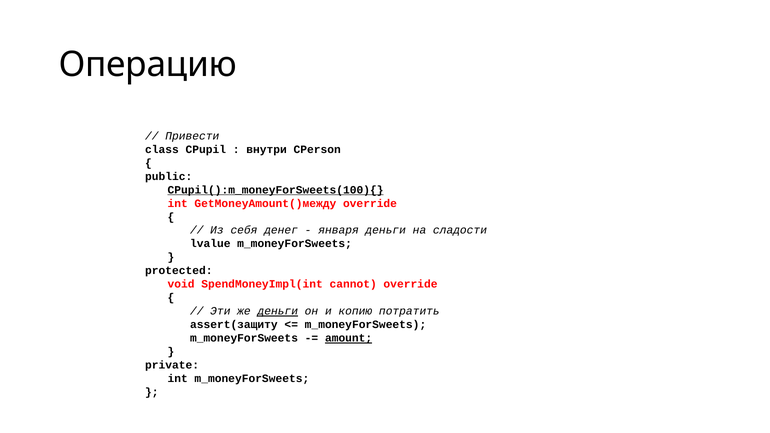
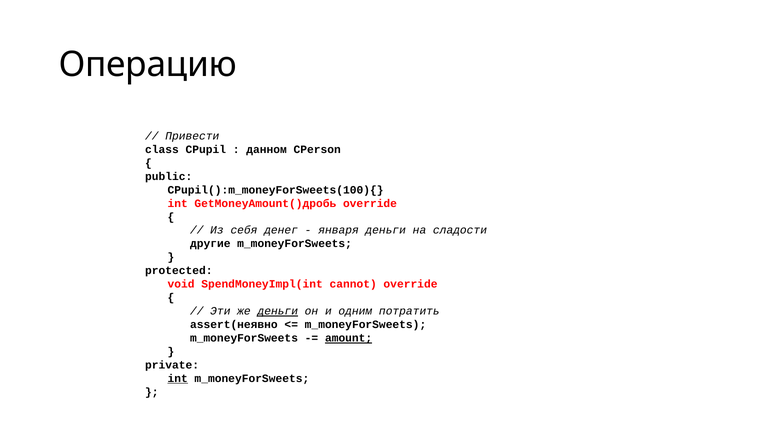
внутри: внутри -> данном
CPupil():m_moneyForSweets(100){ underline: present -> none
GetMoneyAmount()между: GetMoneyAmount()между -> GetMoneyAmount()дробь
lvalue: lvalue -> другие
копию: копию -> одним
assert(защиту: assert(защиту -> assert(неявно
int at (178, 379) underline: none -> present
